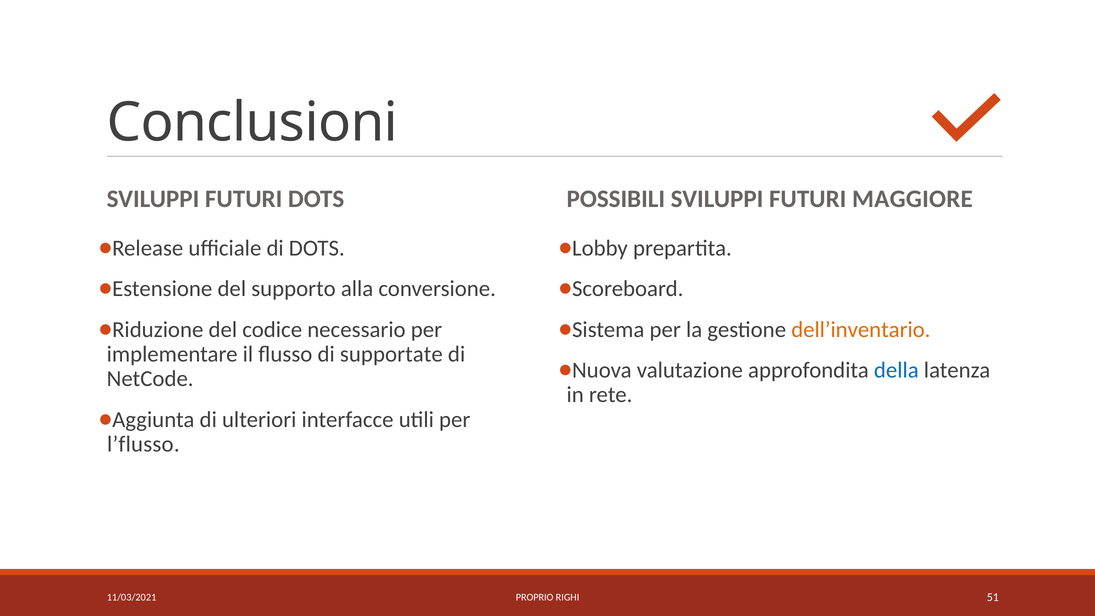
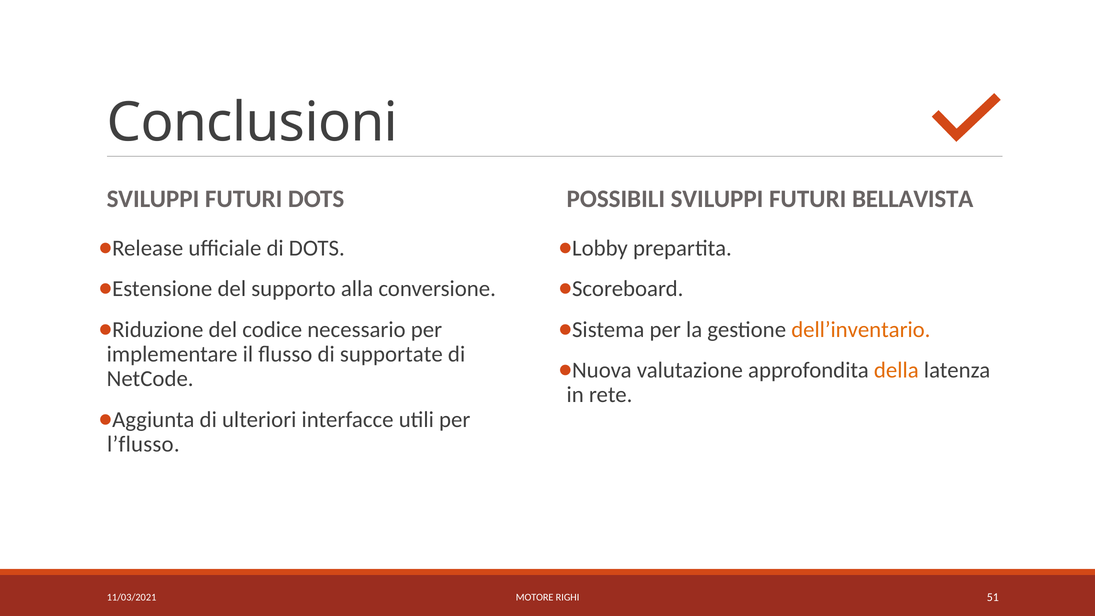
MAGGIORE: MAGGIORE -> BELLAVISTA
della colour: blue -> orange
PROPRIO: PROPRIO -> MOTORE
